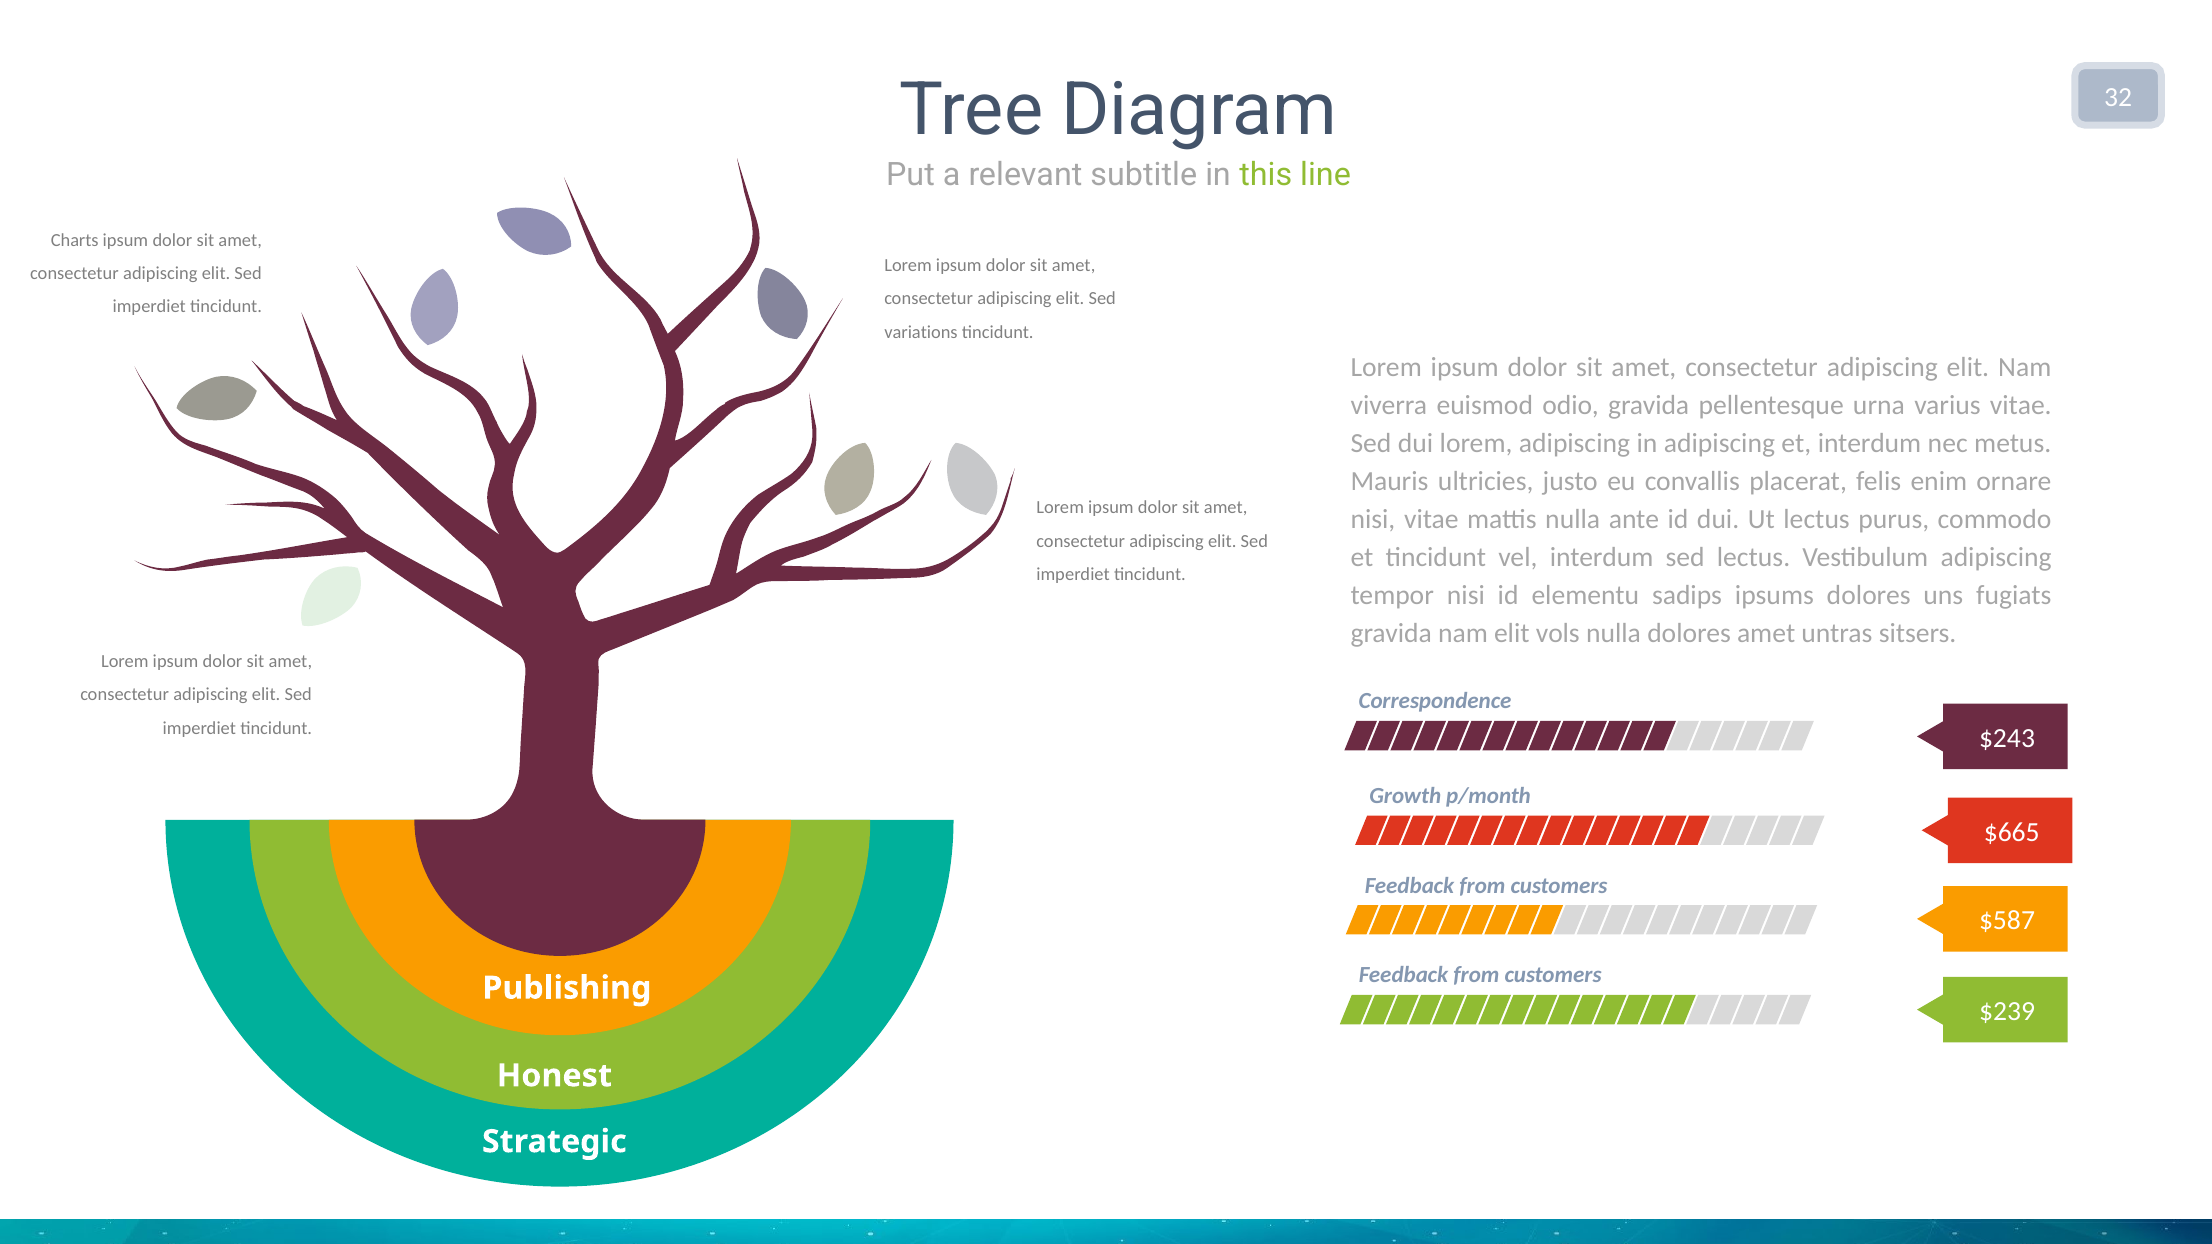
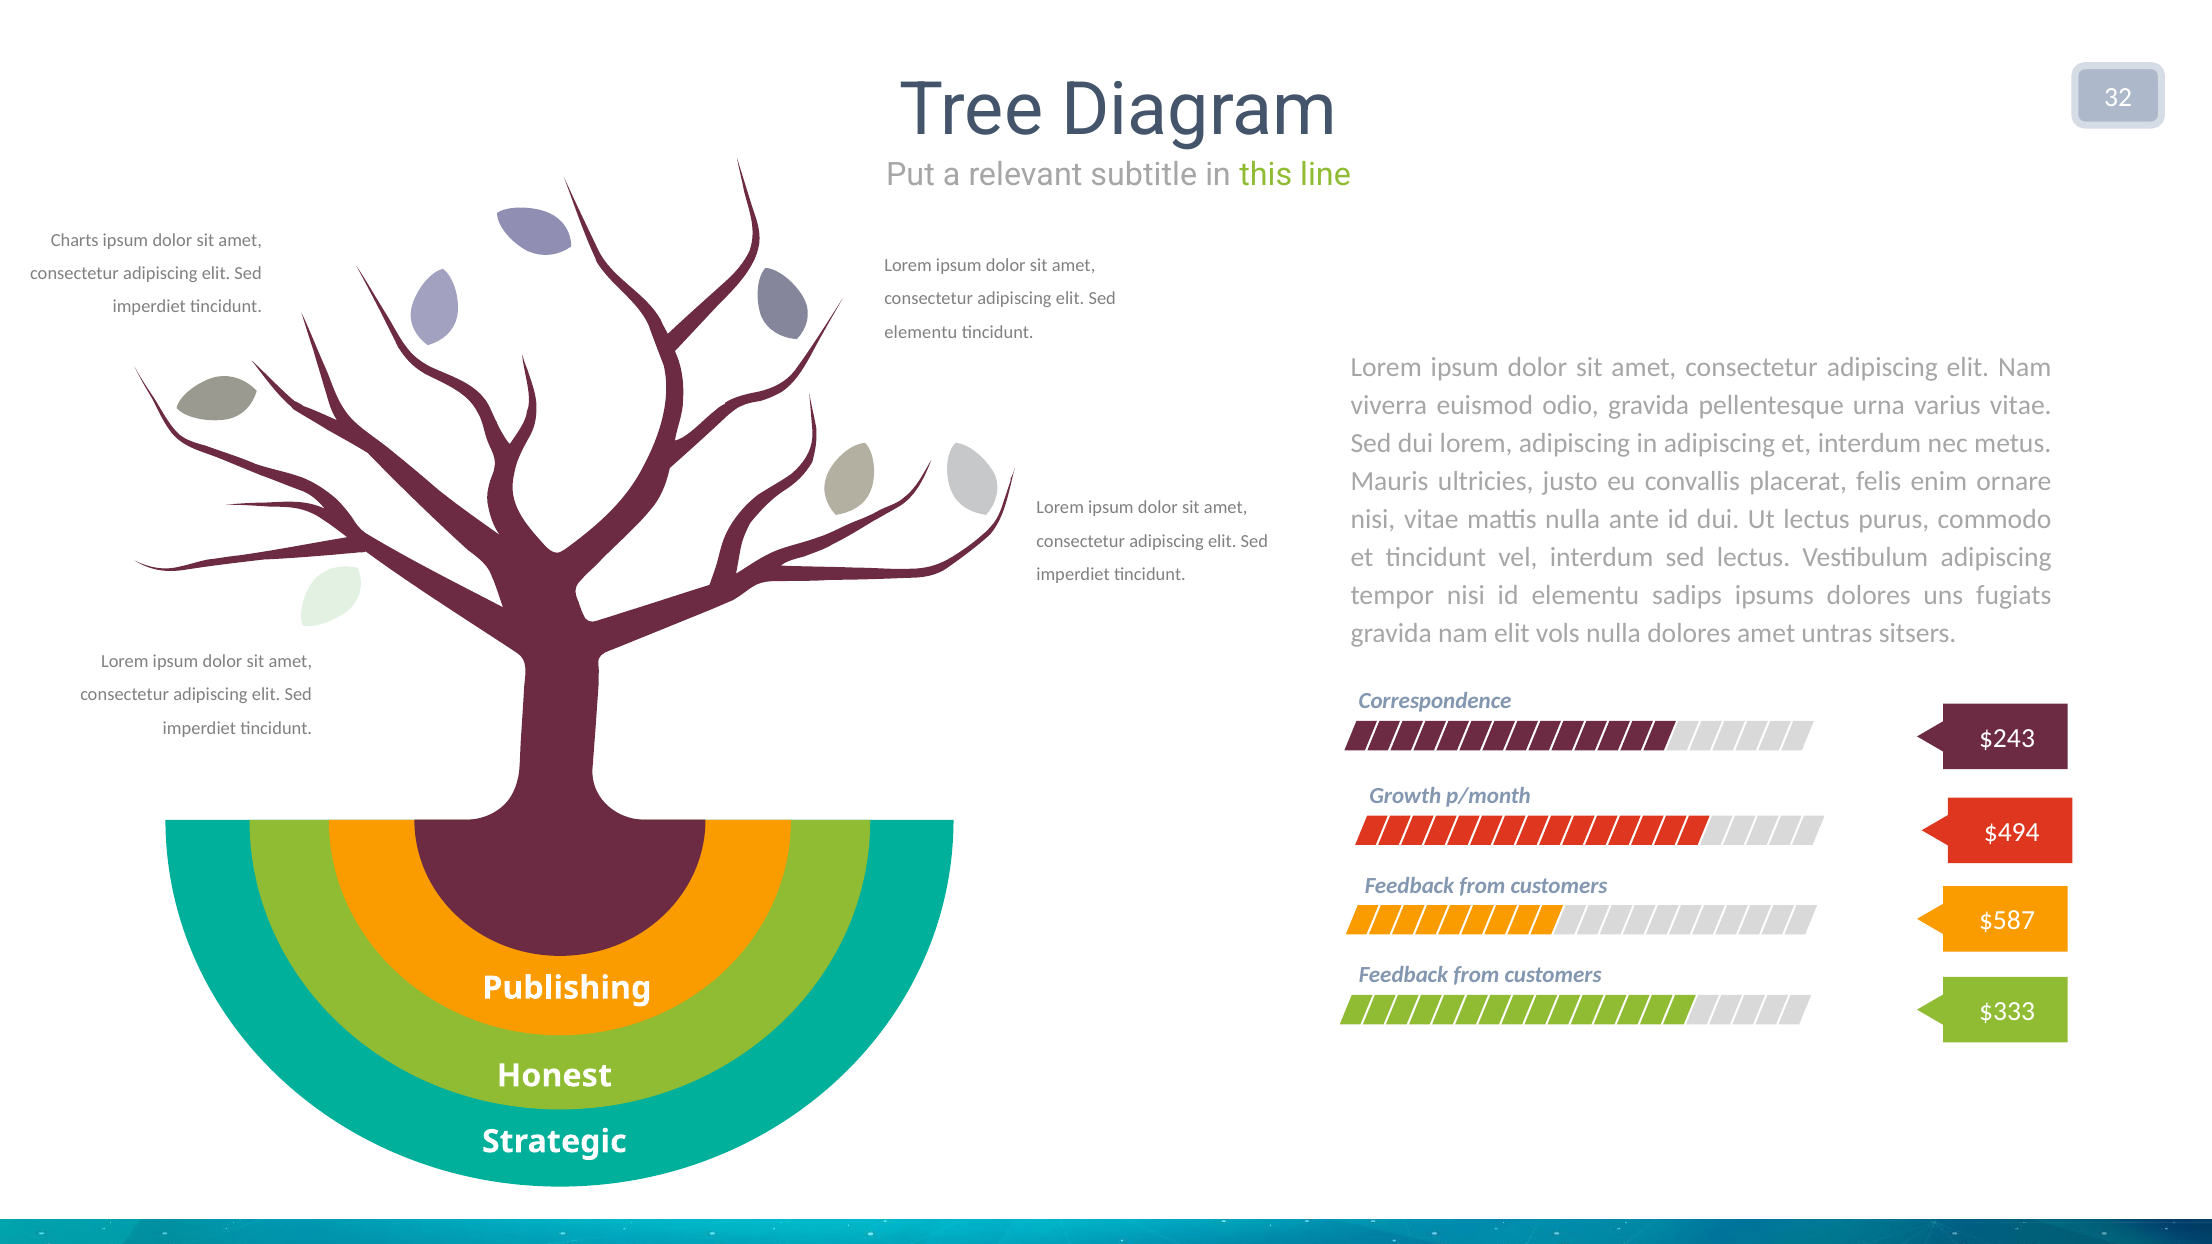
variations at (921, 332): variations -> elementu
$665: $665 -> $494
$239: $239 -> $333
